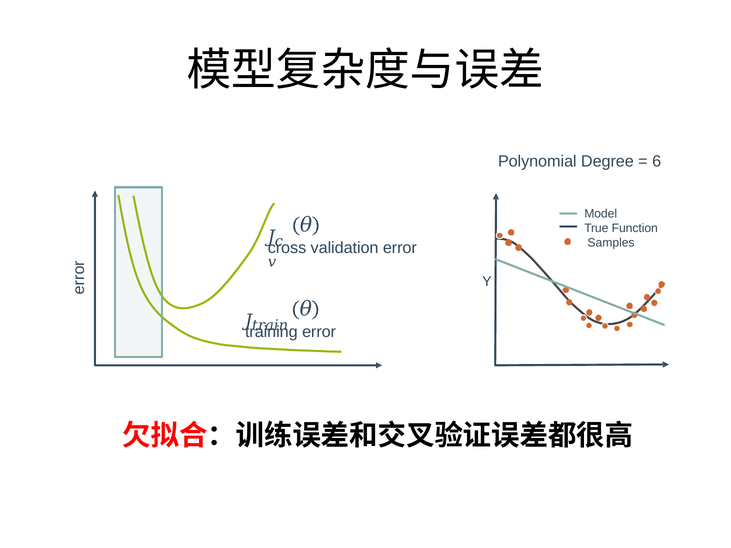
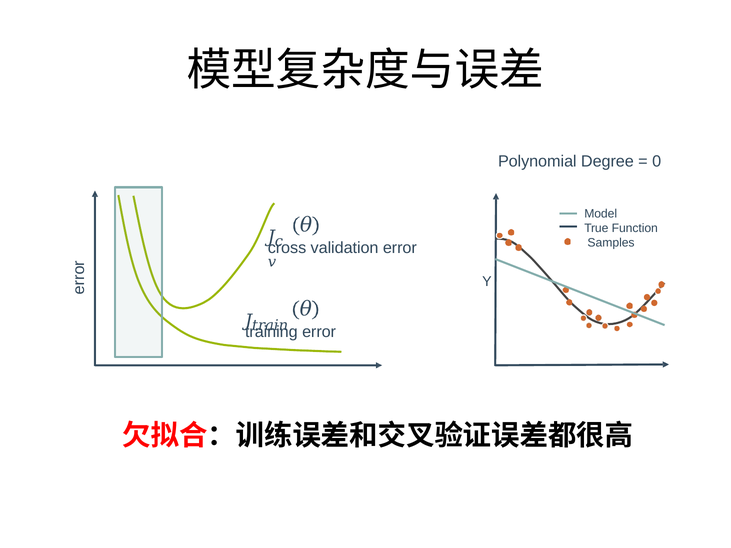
6: 6 -> 0
